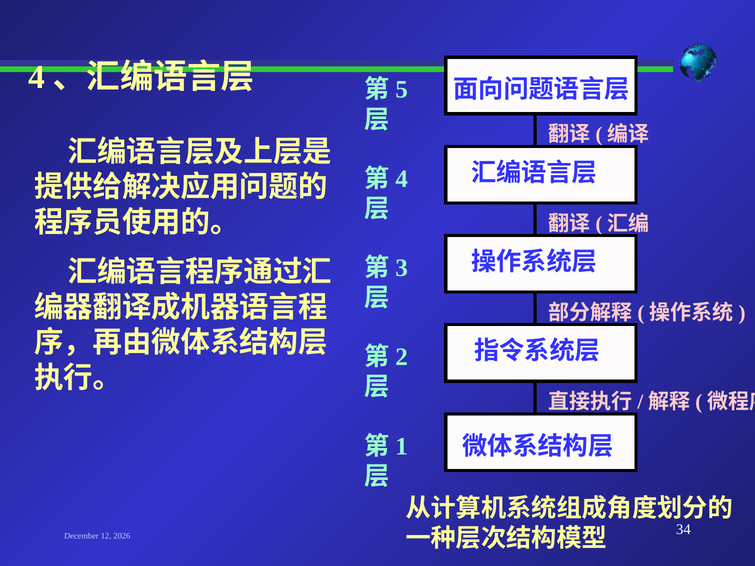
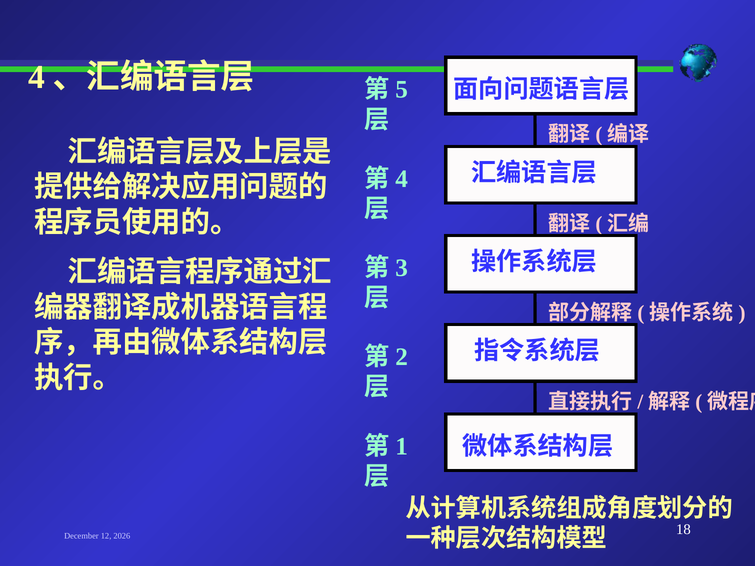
34: 34 -> 18
